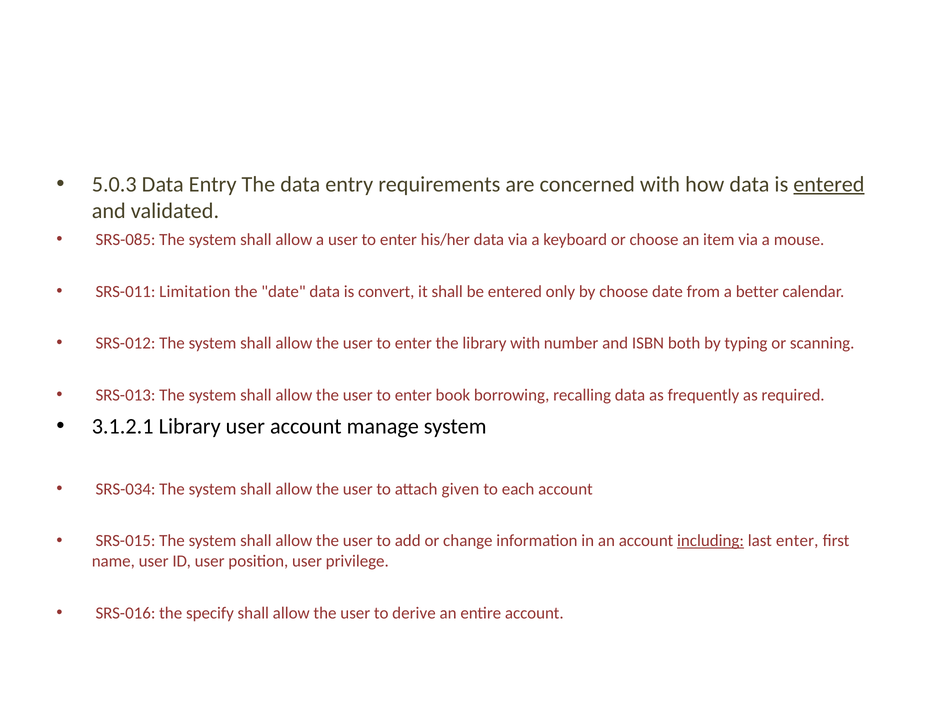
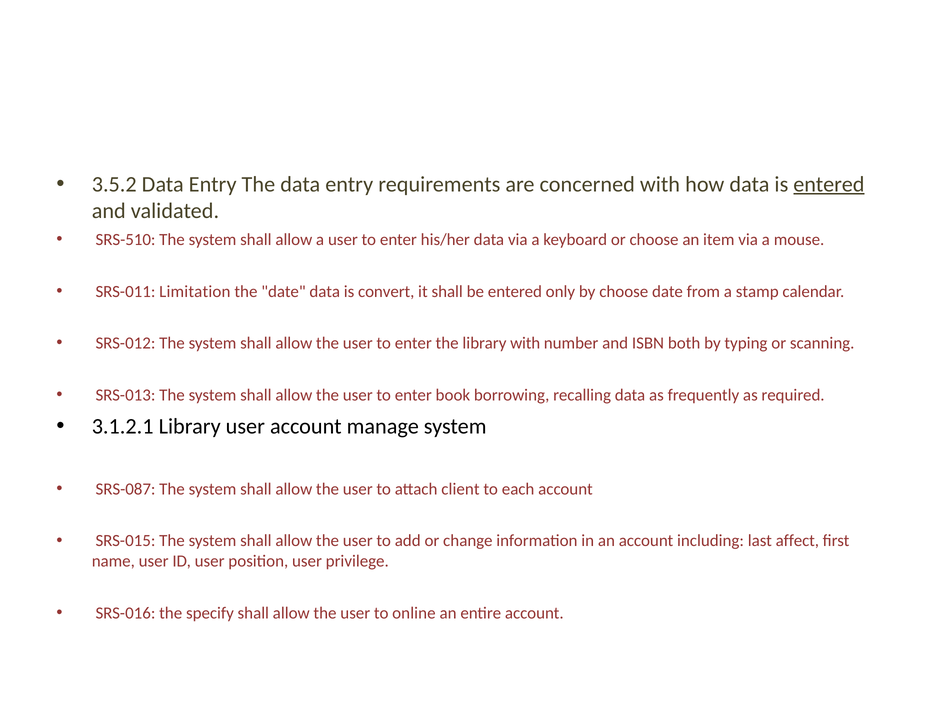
5.0.3: 5.0.3 -> 3.5.2
SRS-085: SRS-085 -> SRS-510
better: better -> stamp
SRS-034: SRS-034 -> SRS-087
given: given -> client
including underline: present -> none
last enter: enter -> affect
derive: derive -> online
